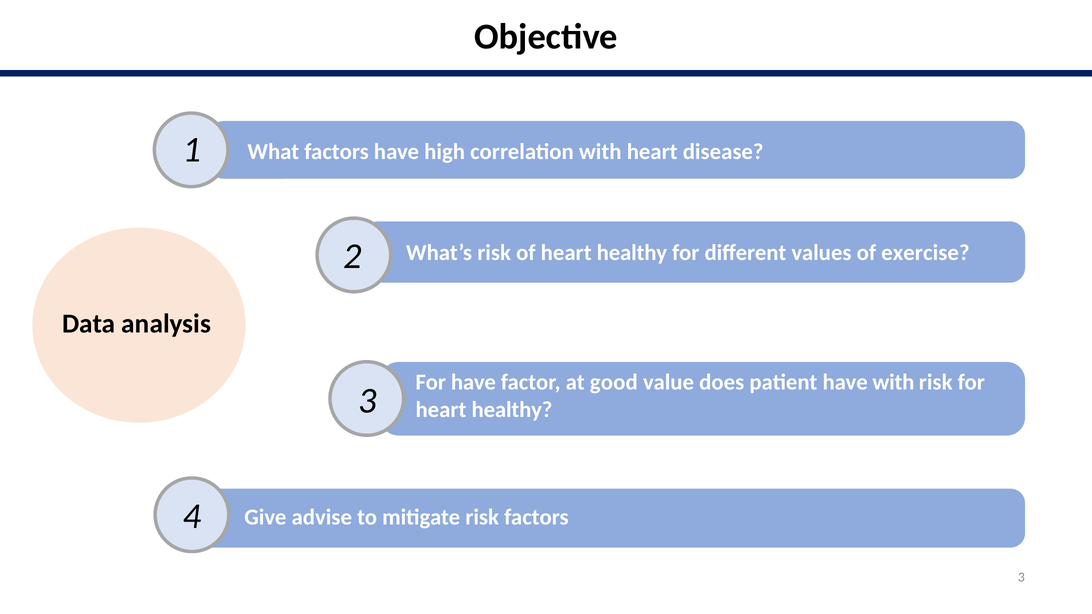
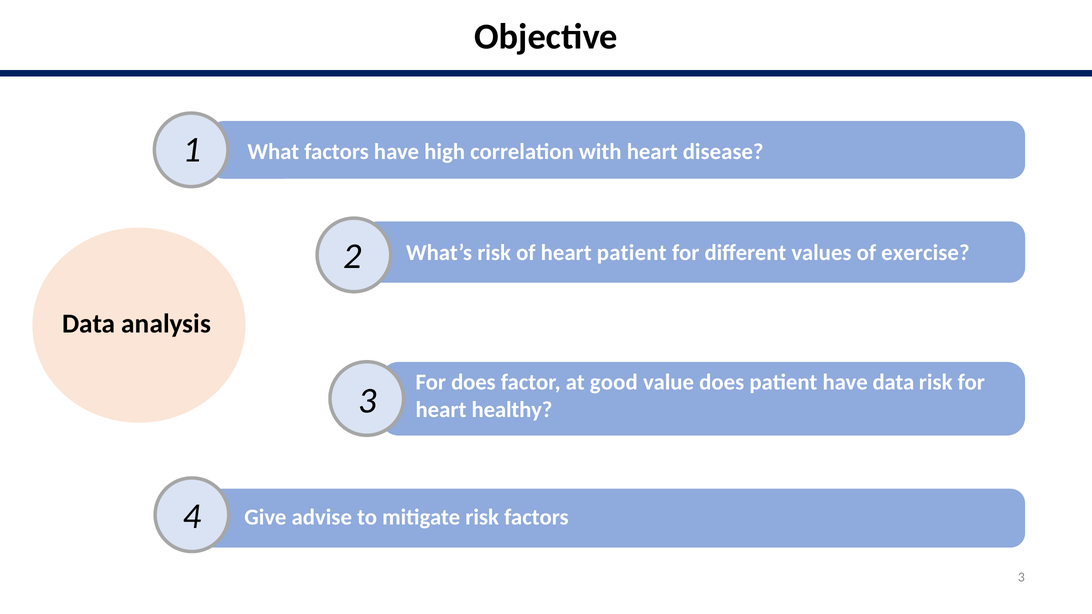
of heart healthy: healthy -> patient
For have: have -> does
have with: with -> data
